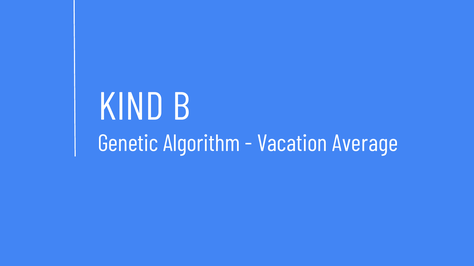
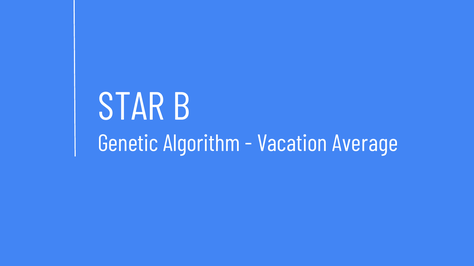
KIND: KIND -> STAR
